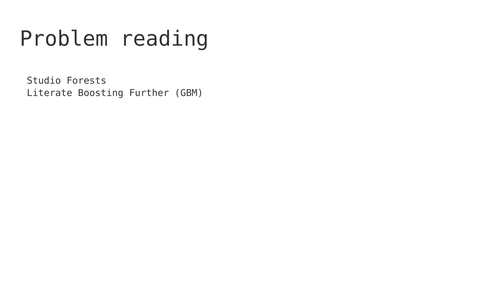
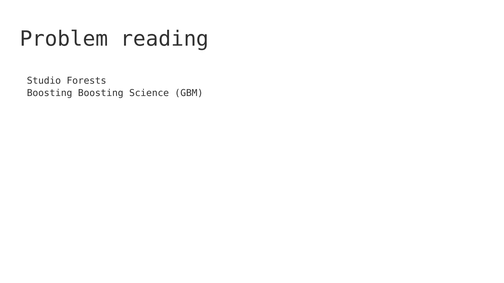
Literate at (50, 93): Literate -> Boosting
Further: Further -> Science
